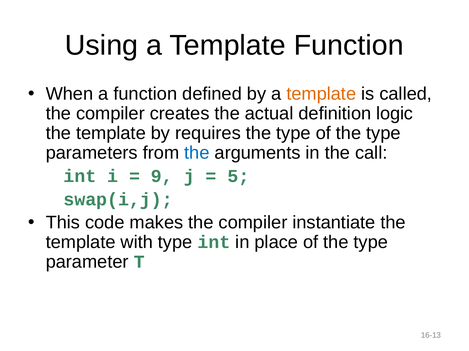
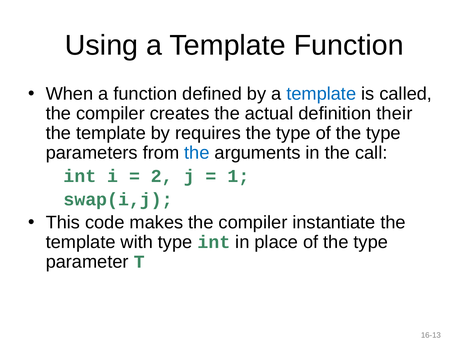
template at (321, 94) colour: orange -> blue
logic: logic -> their
9: 9 -> 2
5: 5 -> 1
